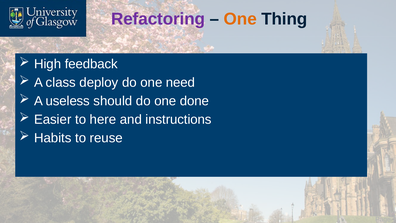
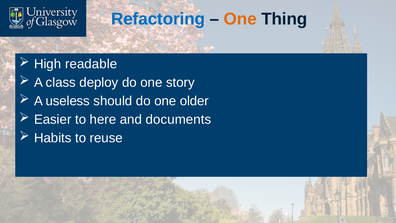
Refactoring colour: purple -> blue
feedback: feedback -> readable
need: need -> story
done: done -> older
instructions: instructions -> documents
